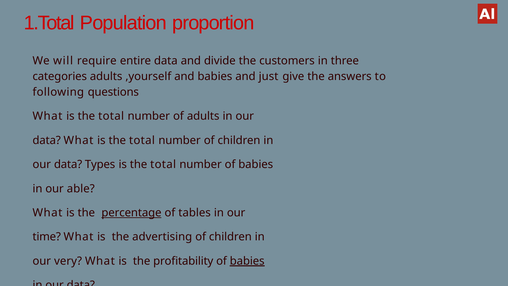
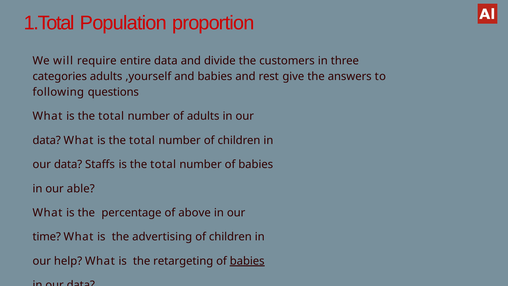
just: just -> rest
Types: Types -> Staffs
percentage underline: present -> none
tables: tables -> above
very: very -> help
proﬁtability: proﬁtability -> retargeting
